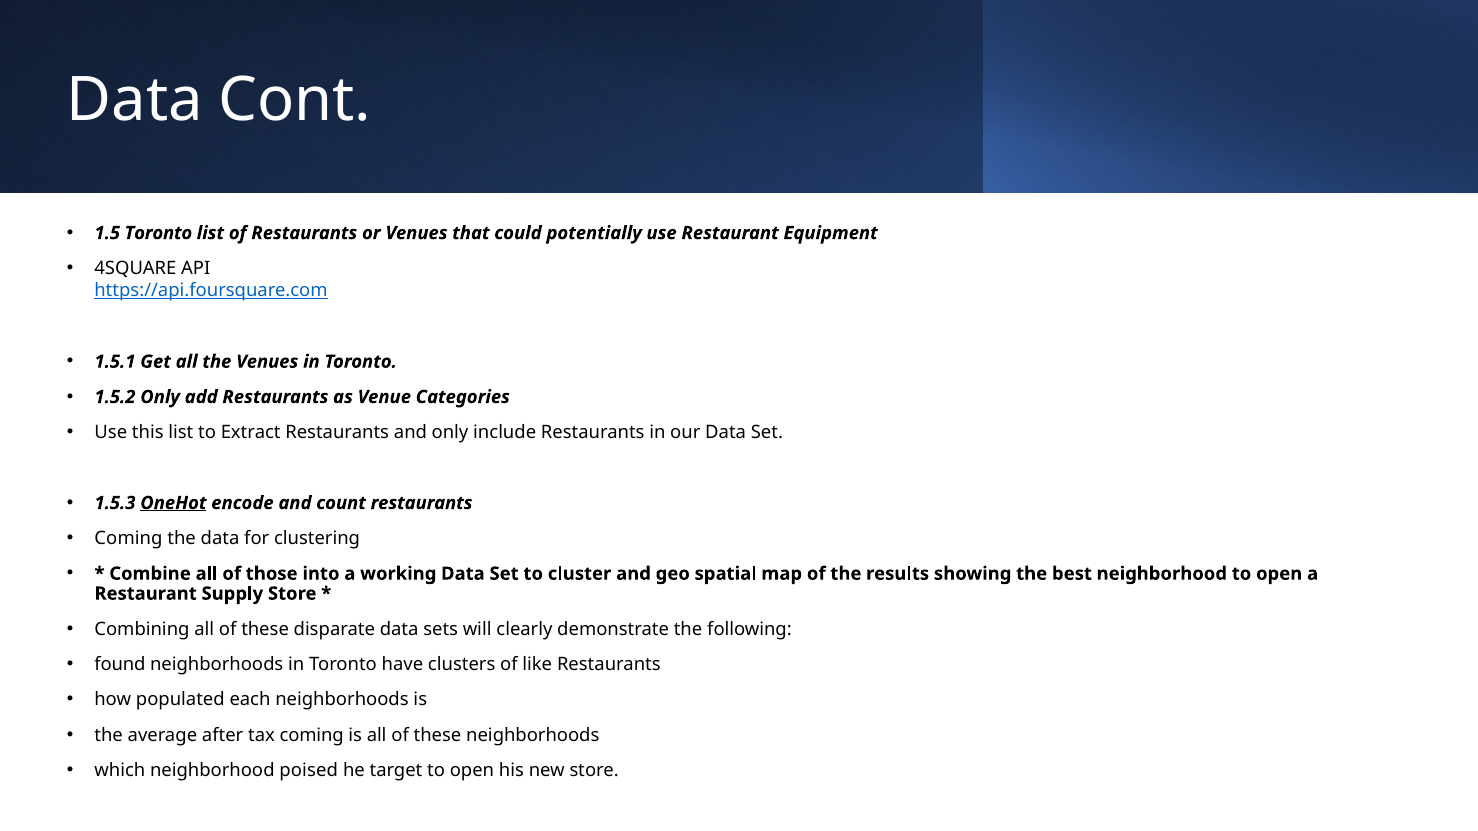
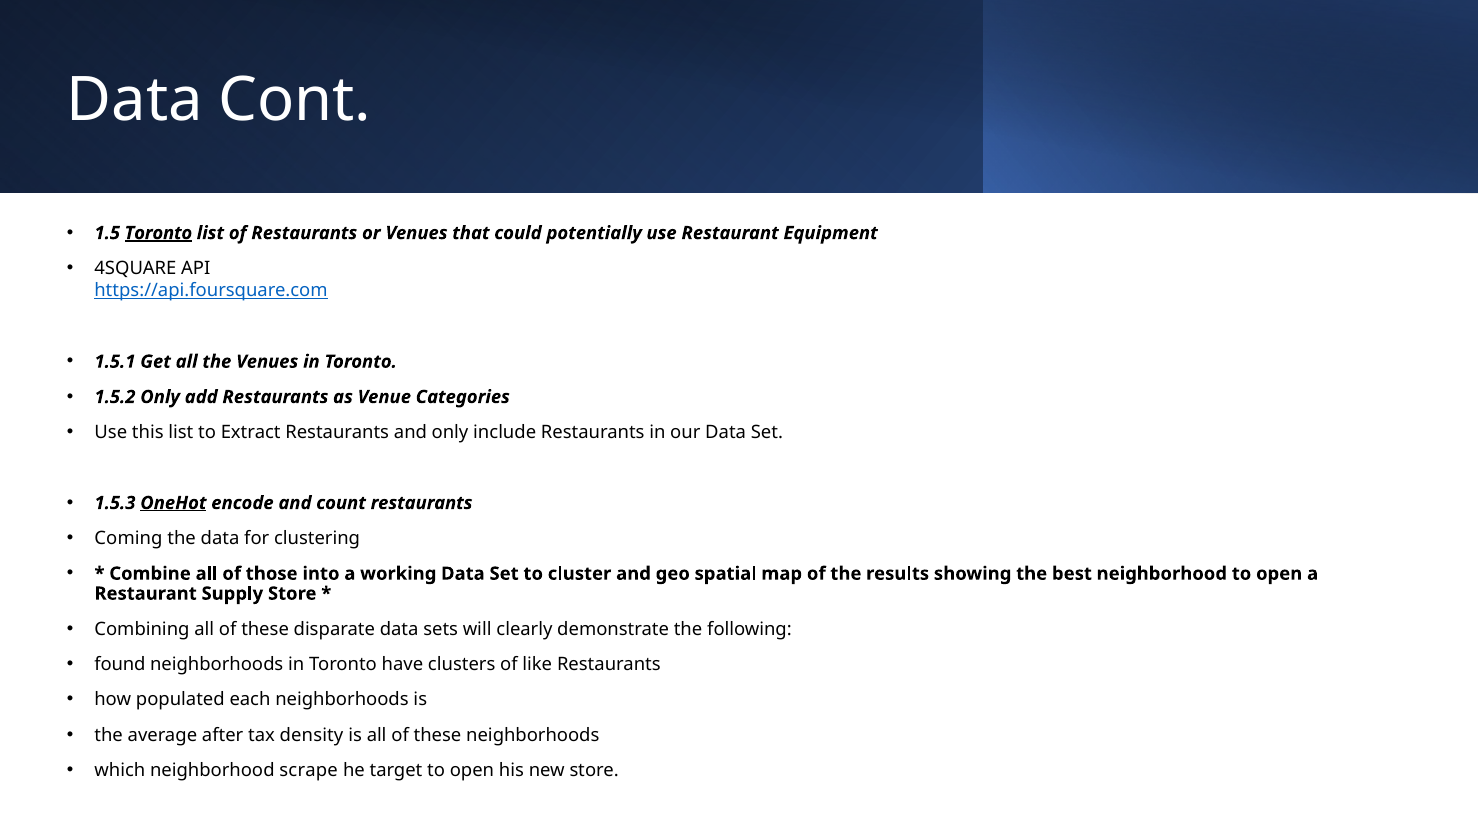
Toronto at (158, 233) underline: none -> present
tax coming: coming -> density
poised: poised -> scrape
